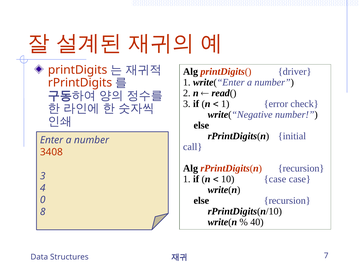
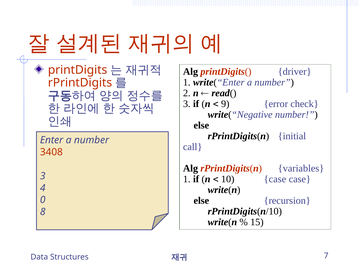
1 at (225, 104): 1 -> 9
rPrintDigits(n recursion: recursion -> variables
40: 40 -> 15
